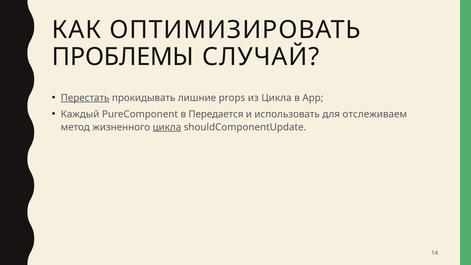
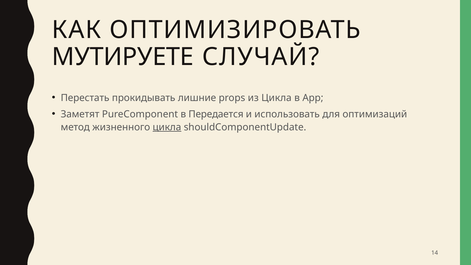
ПРОБЛЕМЫ: ПРОБЛЕМЫ -> МУТИРУЕТЕ
Перестать underline: present -> none
Каждый: Каждый -> Заметят
отслеживаем: отслеживаем -> оптимизаций
